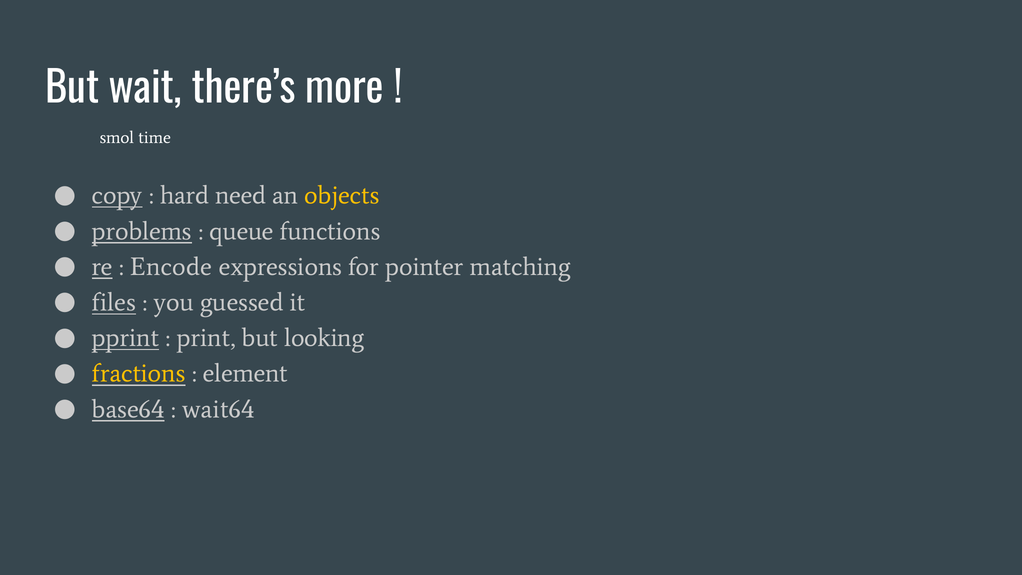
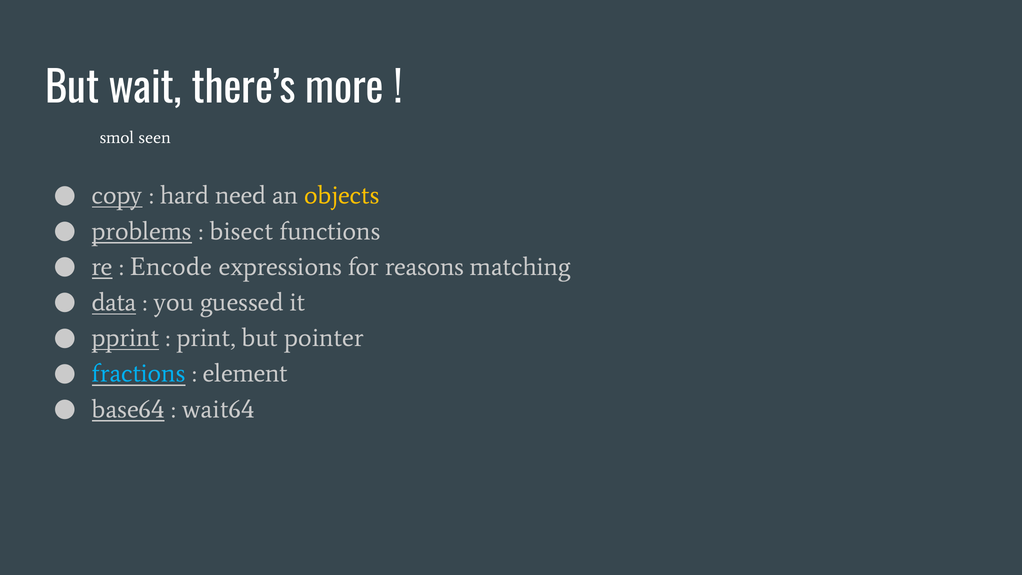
time: time -> seen
queue: queue -> bisect
pointer: pointer -> reasons
files: files -> data
looking: looking -> pointer
fractions colour: yellow -> light blue
